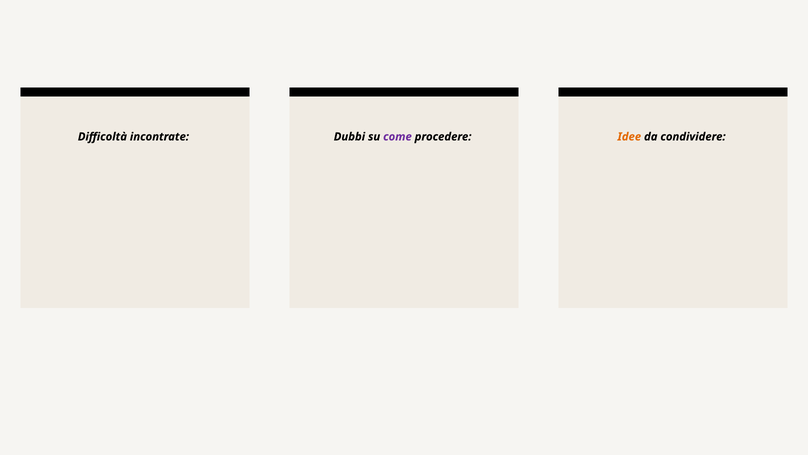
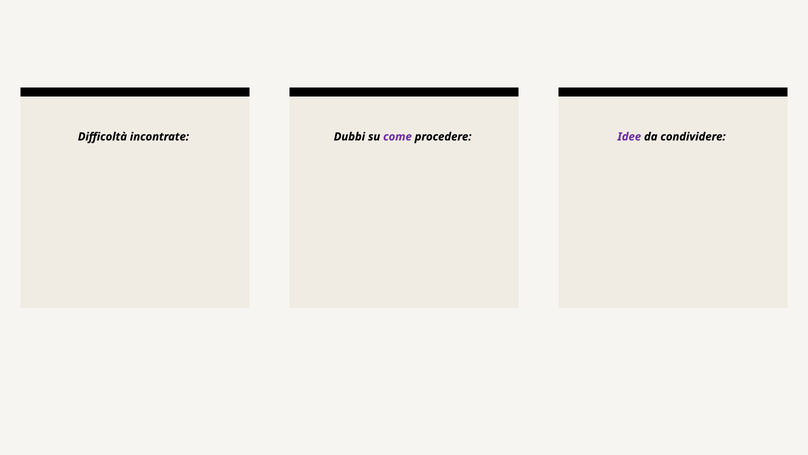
Idee colour: orange -> purple
